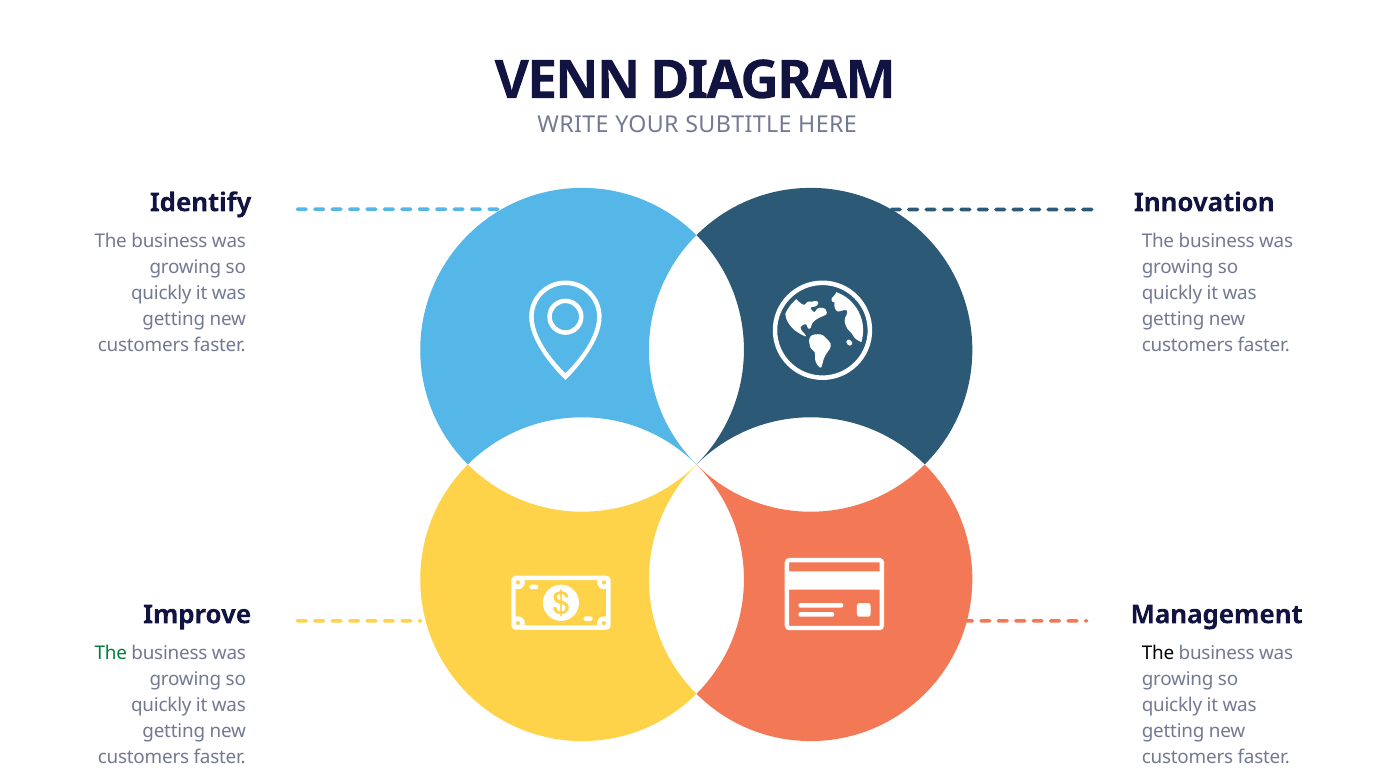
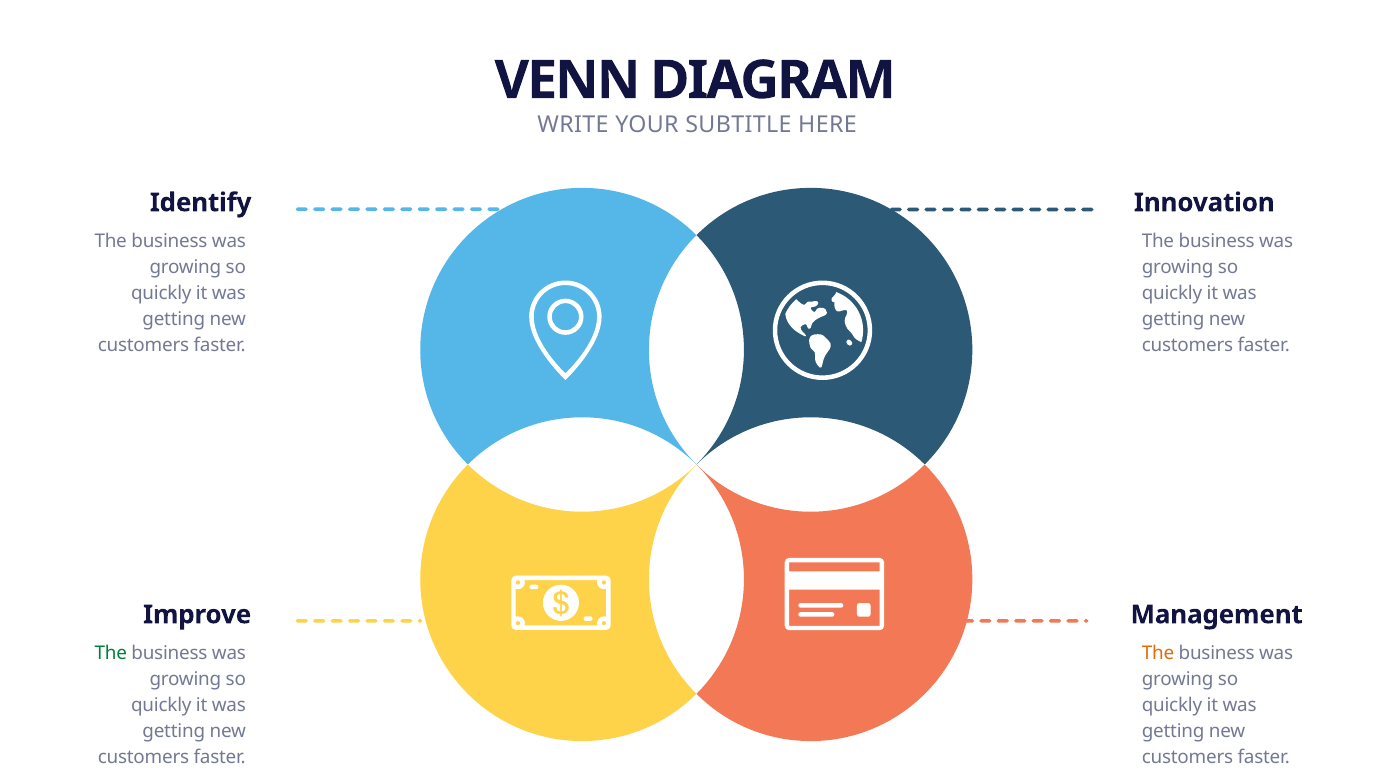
The at (1158, 653) colour: black -> orange
